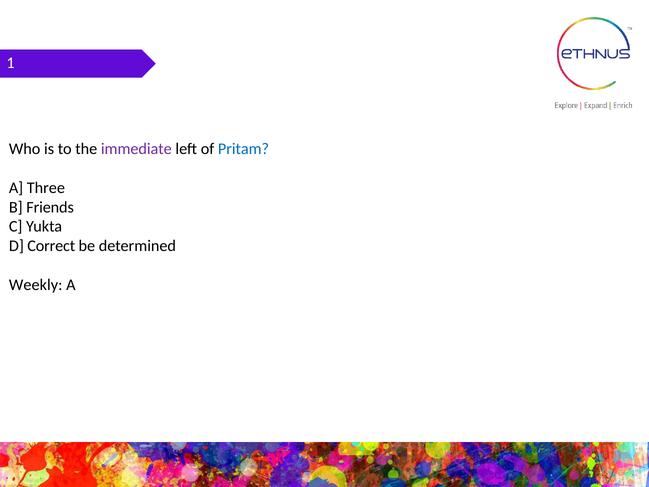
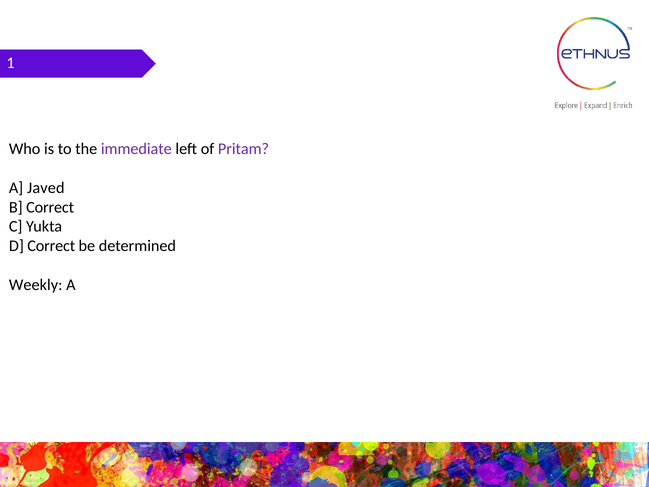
Pritam colour: blue -> purple
Three: Three -> Javed
B Friends: Friends -> Correct
